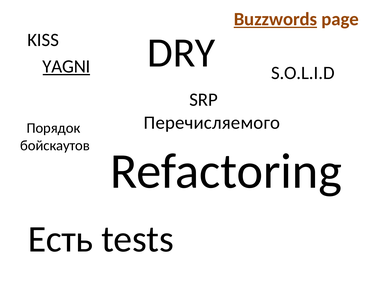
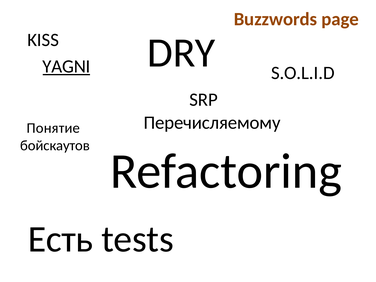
Buzzwords underline: present -> none
Перечисляемого: Перечисляемого -> Перечисляемому
Порядок: Порядок -> Понятие
